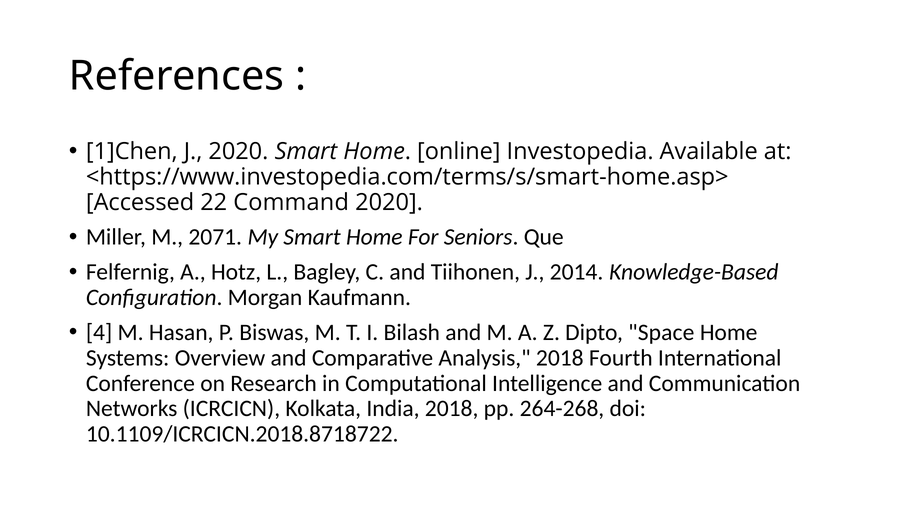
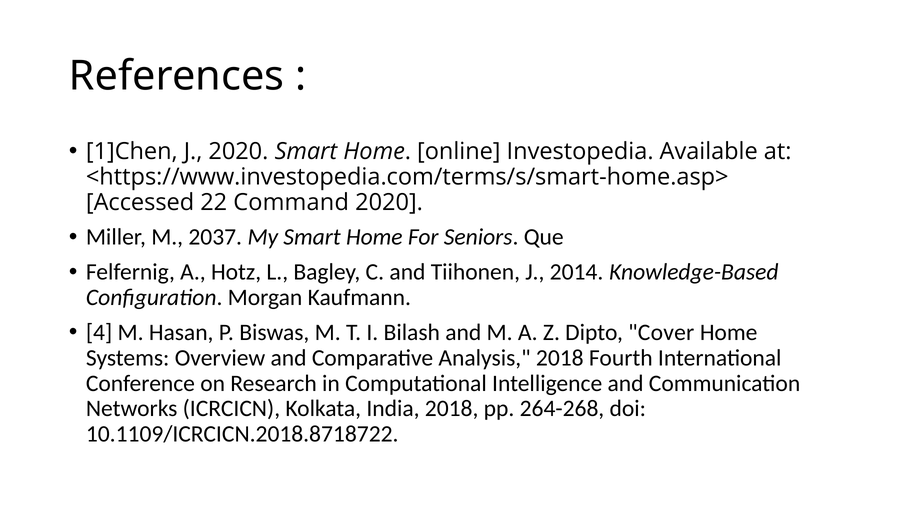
2071: 2071 -> 2037
Space: Space -> Cover
